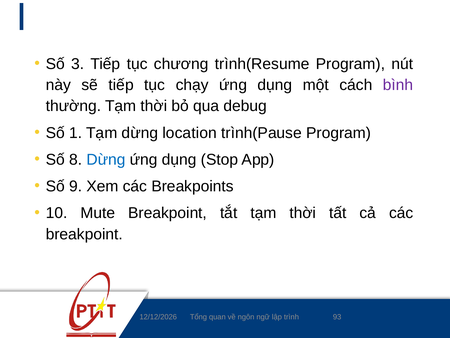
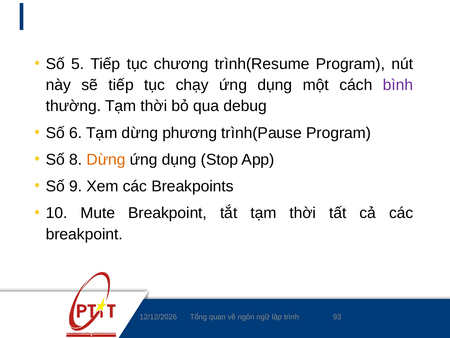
3: 3 -> 5
1: 1 -> 6
location: location -> phương
Dừng at (106, 159) colour: blue -> orange
